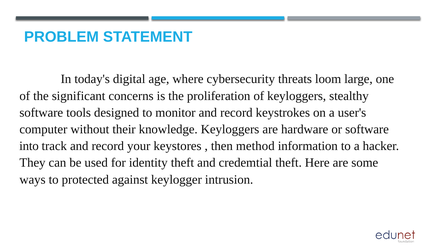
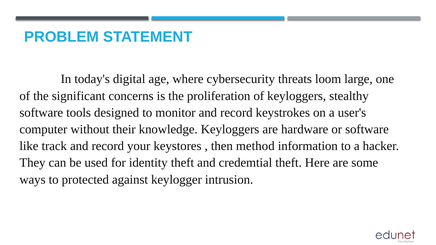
into: into -> like
